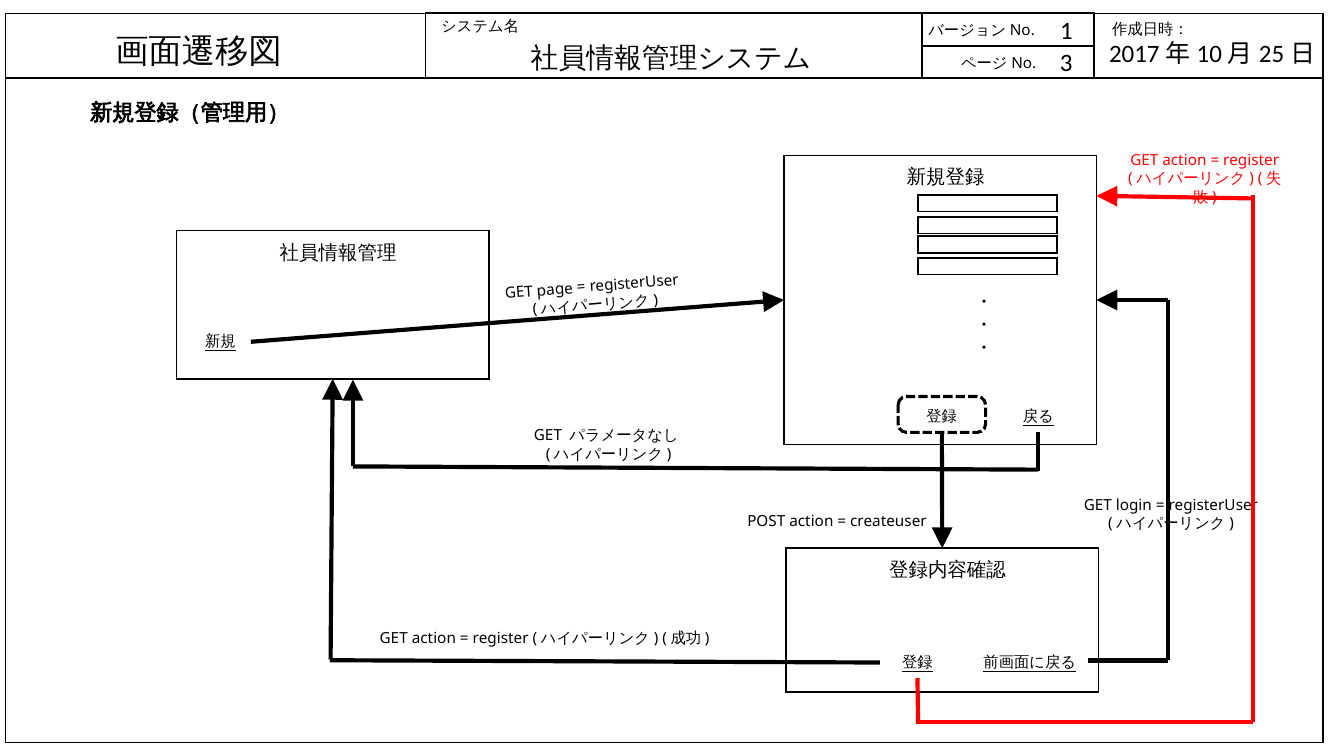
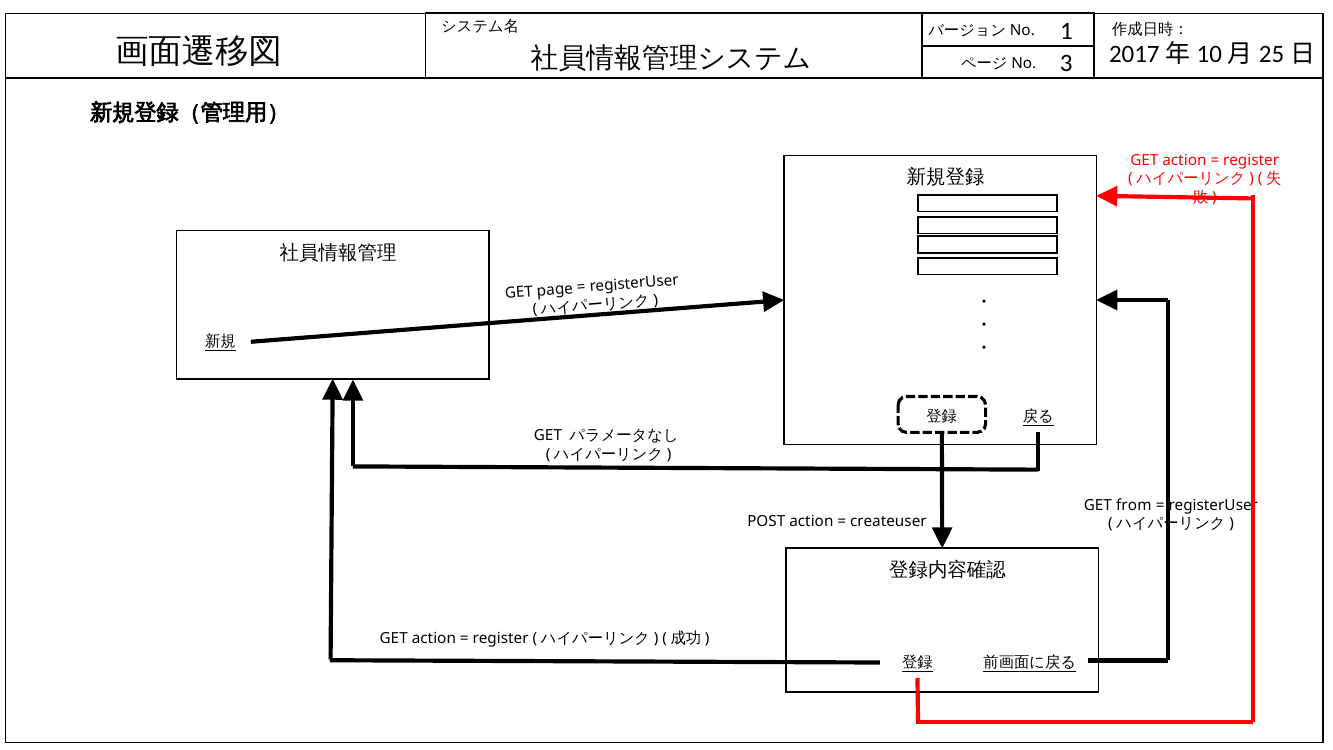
login: login -> from
